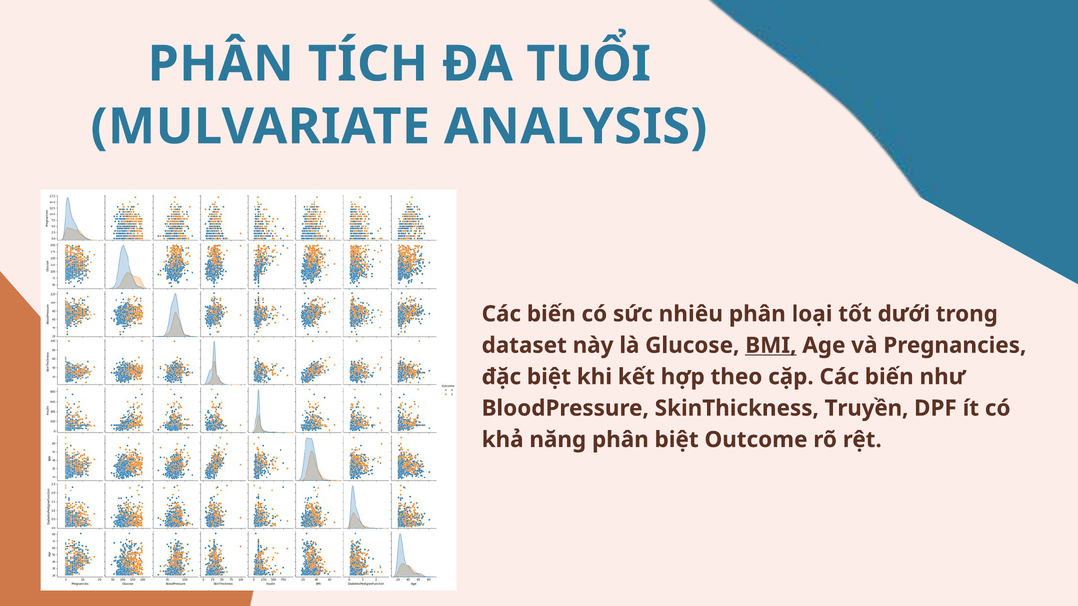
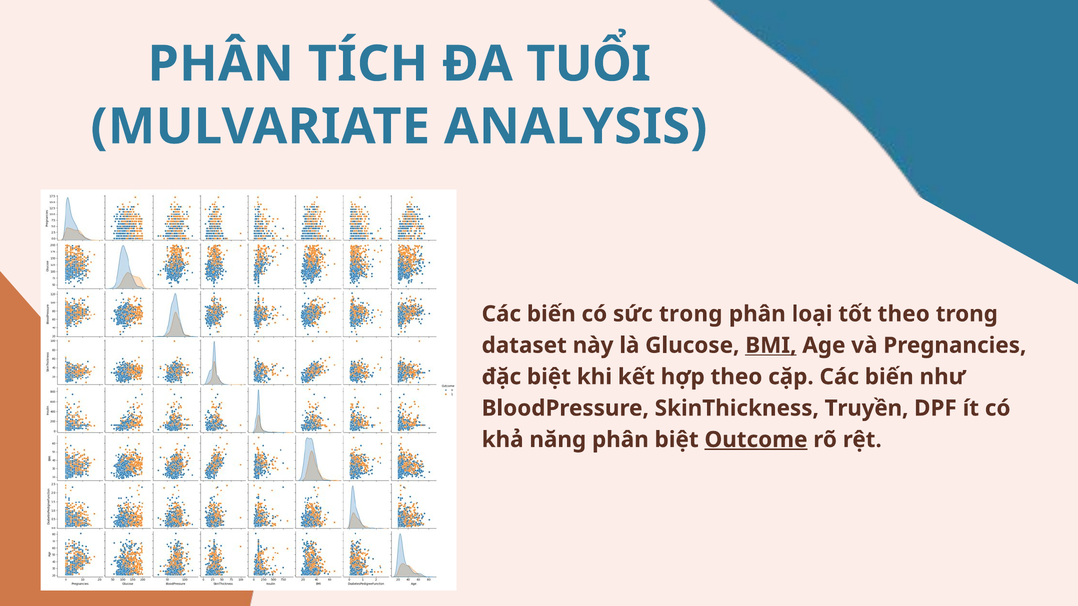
sức nhiêu: nhiêu -> trong
tốt dưới: dưới -> theo
Outcome underline: none -> present
